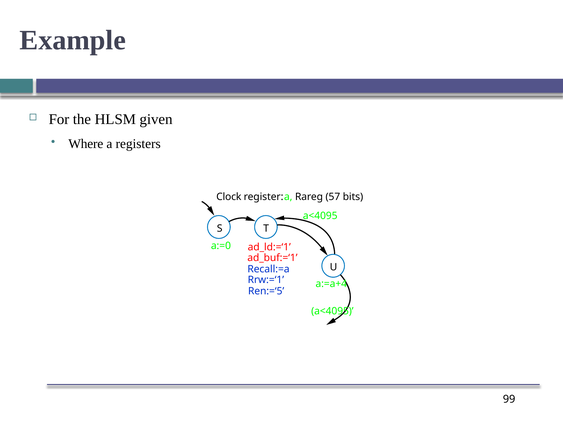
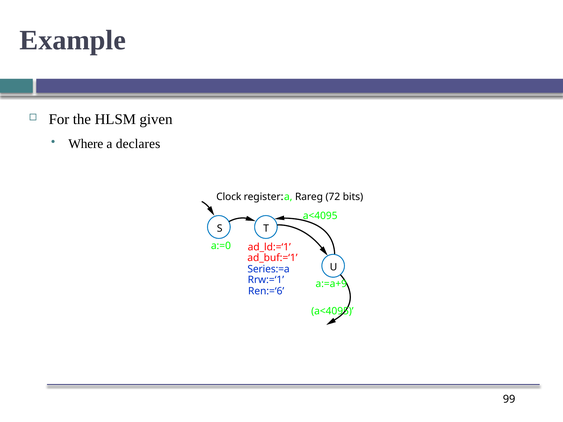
registers: registers -> declares
57: 57 -> 72
Recall:=a: Recall:=a -> Series:=a
a:=a+4: a:=a+4 -> a:=a+9
Ren:=‘5: Ren:=‘5 -> Ren:=‘6
